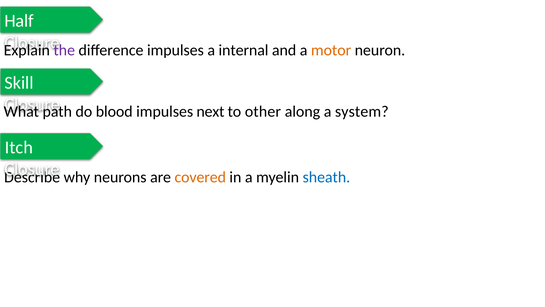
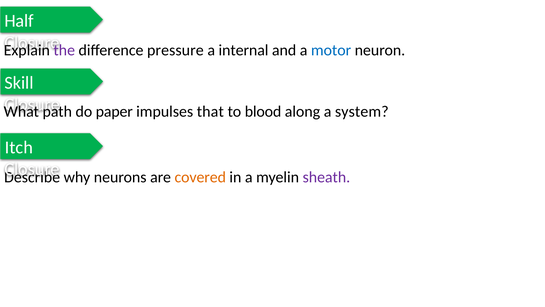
difference impulses: impulses -> pressure
motor colour: orange -> blue
blood: blood -> paper
next: next -> that
other: other -> blood
sheath colour: blue -> purple
